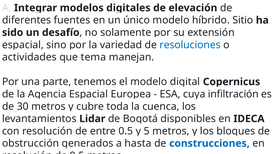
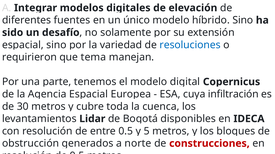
Sitio at (243, 20): Sitio -> Sino
actividades: actividades -> requirieron
hasta: hasta -> norte
construcciones colour: blue -> red
